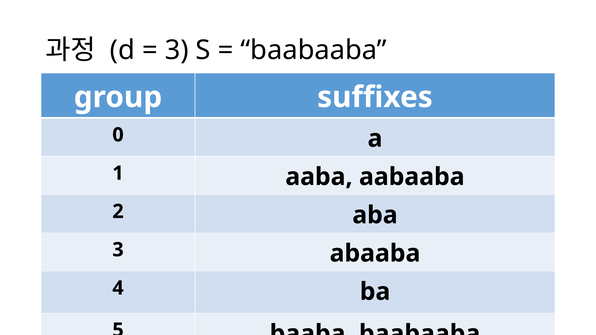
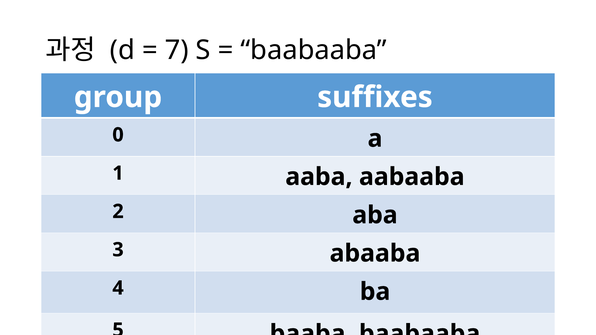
3 at (177, 50): 3 -> 7
